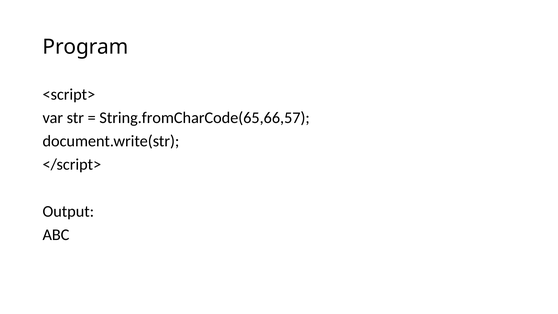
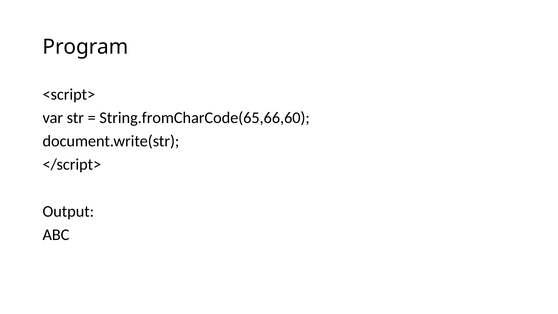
String.fromCharCode(65,66,57: String.fromCharCode(65,66,57 -> String.fromCharCode(65,66,60
